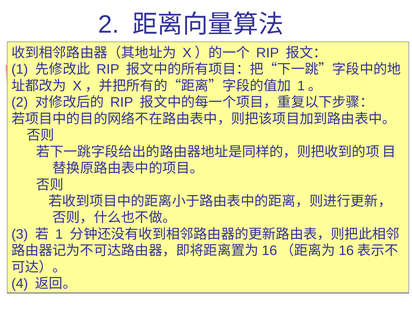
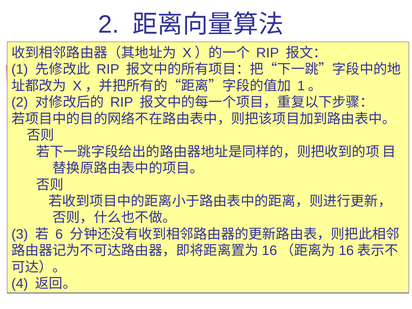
1 at (59, 234): 1 -> 6
